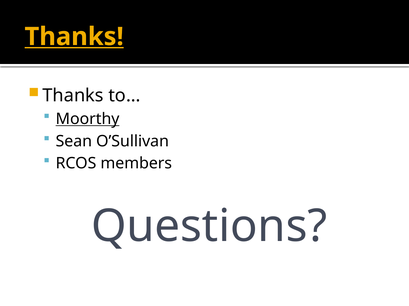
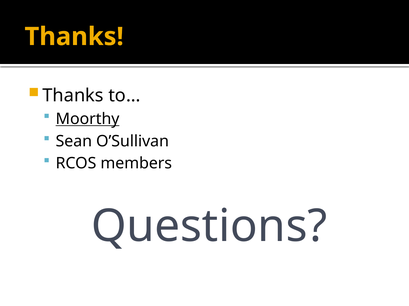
Thanks at (74, 37) underline: present -> none
